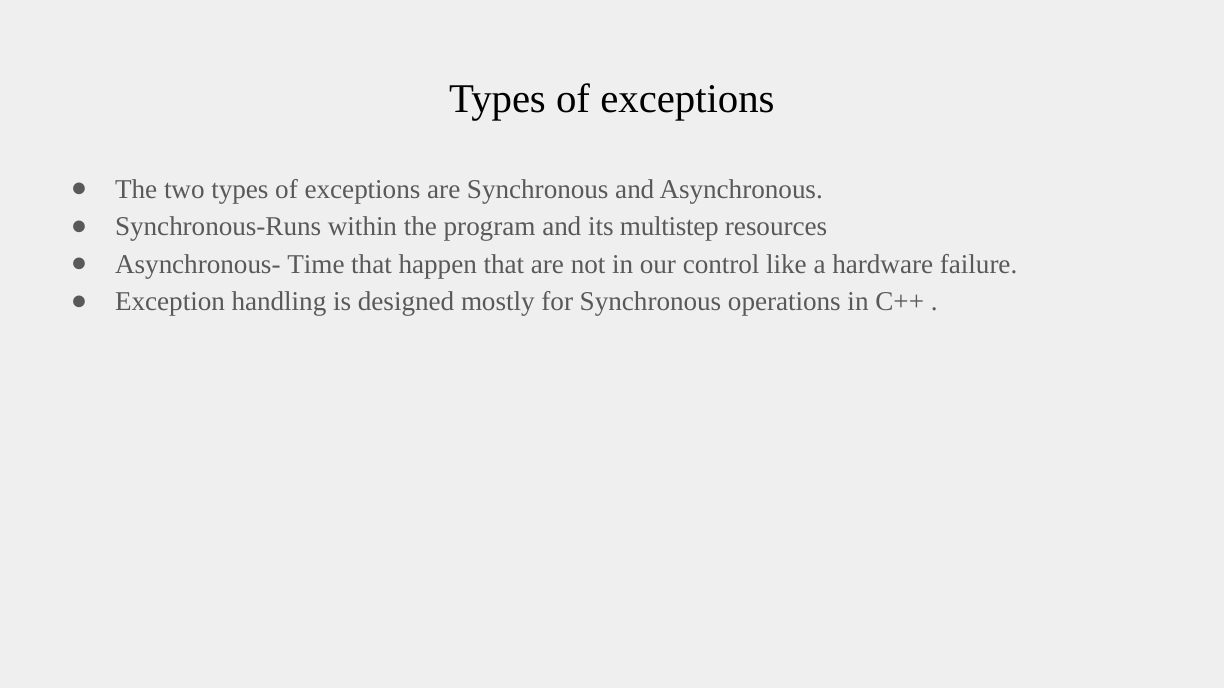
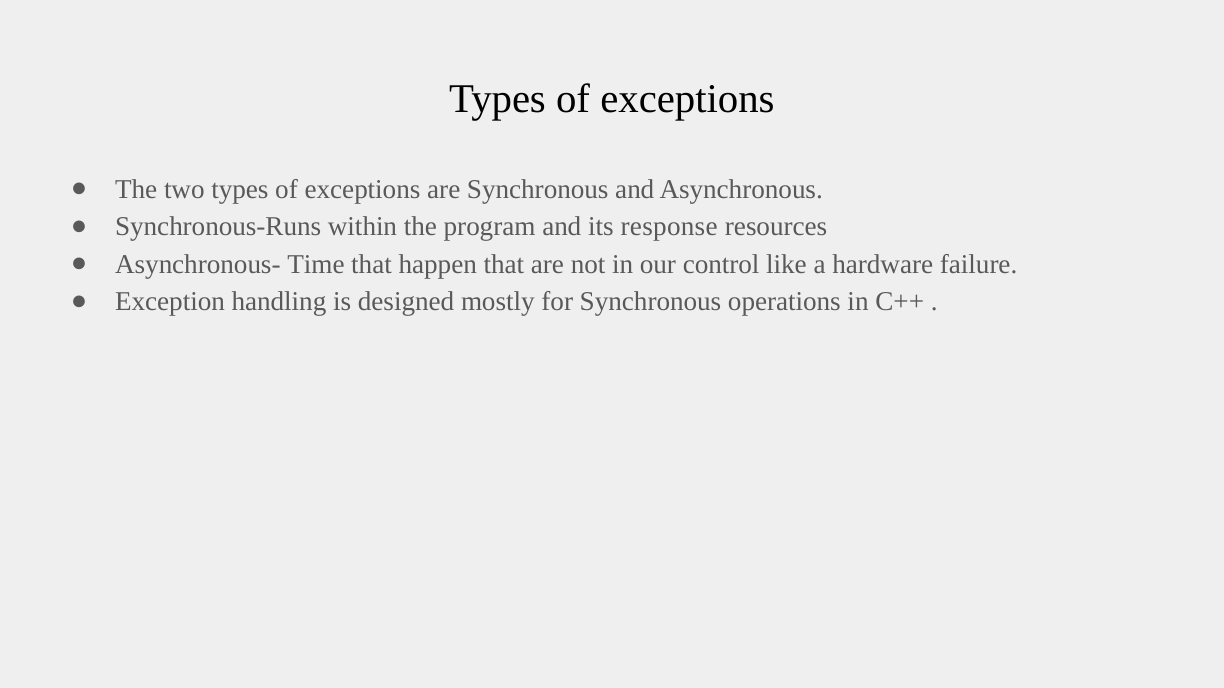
multistep: multistep -> response
